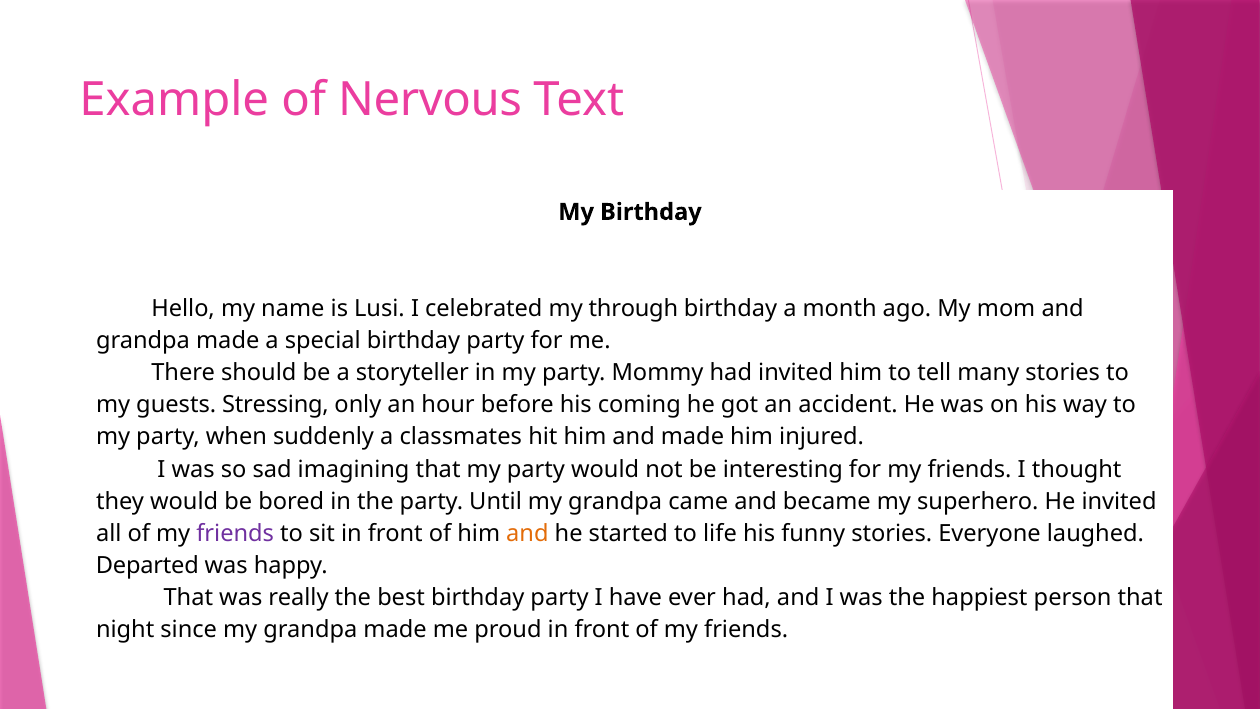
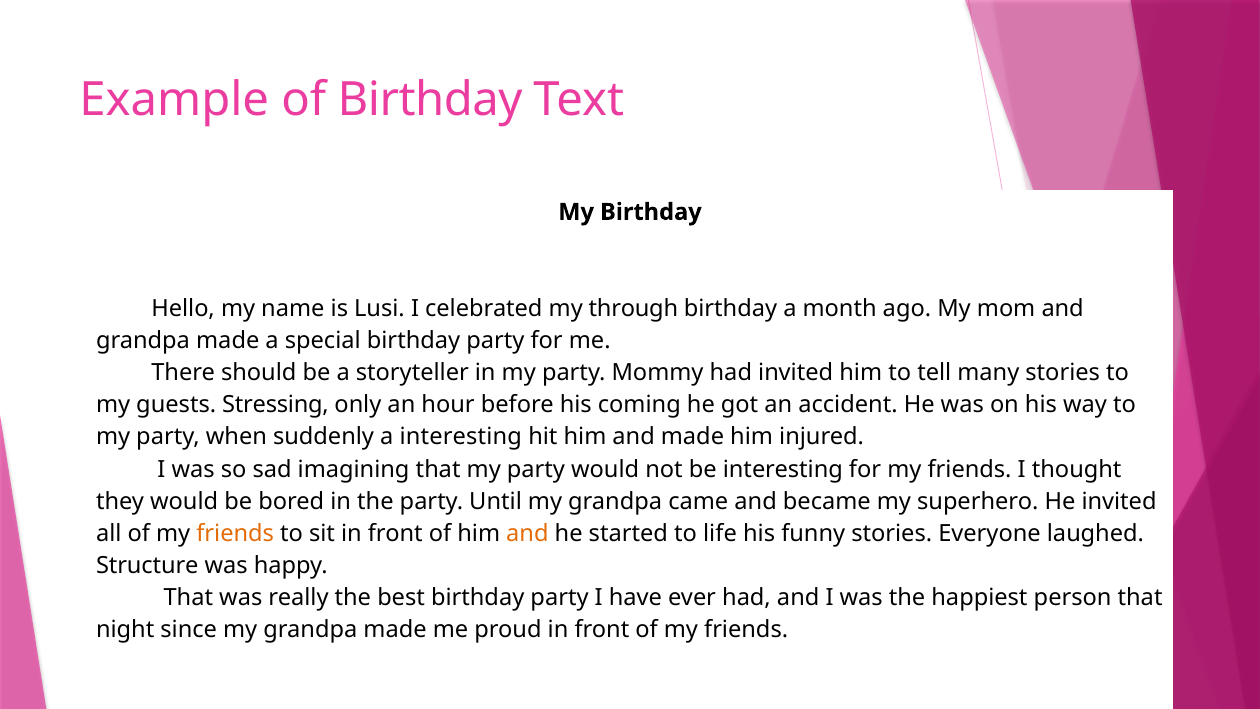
of Nervous: Nervous -> Birthday
a classmates: classmates -> interesting
friends at (235, 533) colour: purple -> orange
Departed: Departed -> Structure
